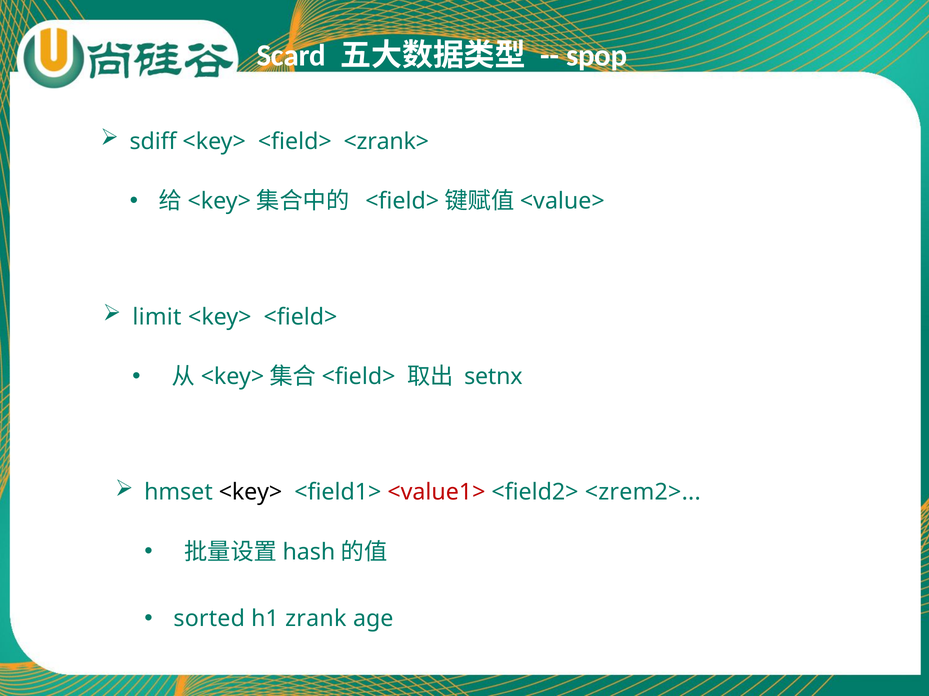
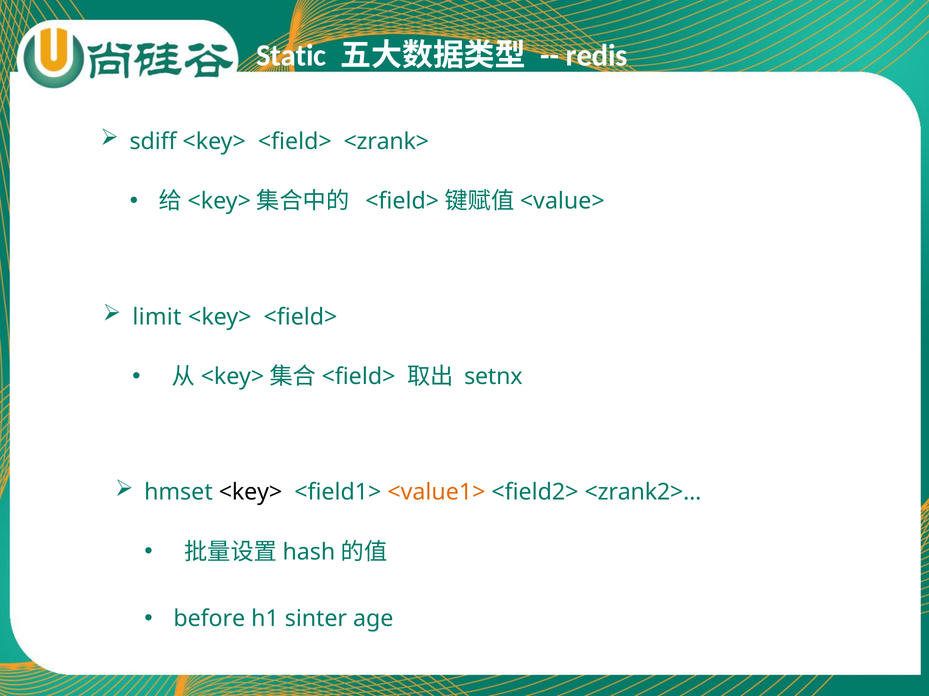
Scard: Scard -> Static
spop: spop -> redis
<value1> colour: red -> orange
<zrem2>: <zrem2> -> <zrank2>
sorted: sorted -> before
zrank: zrank -> sinter
